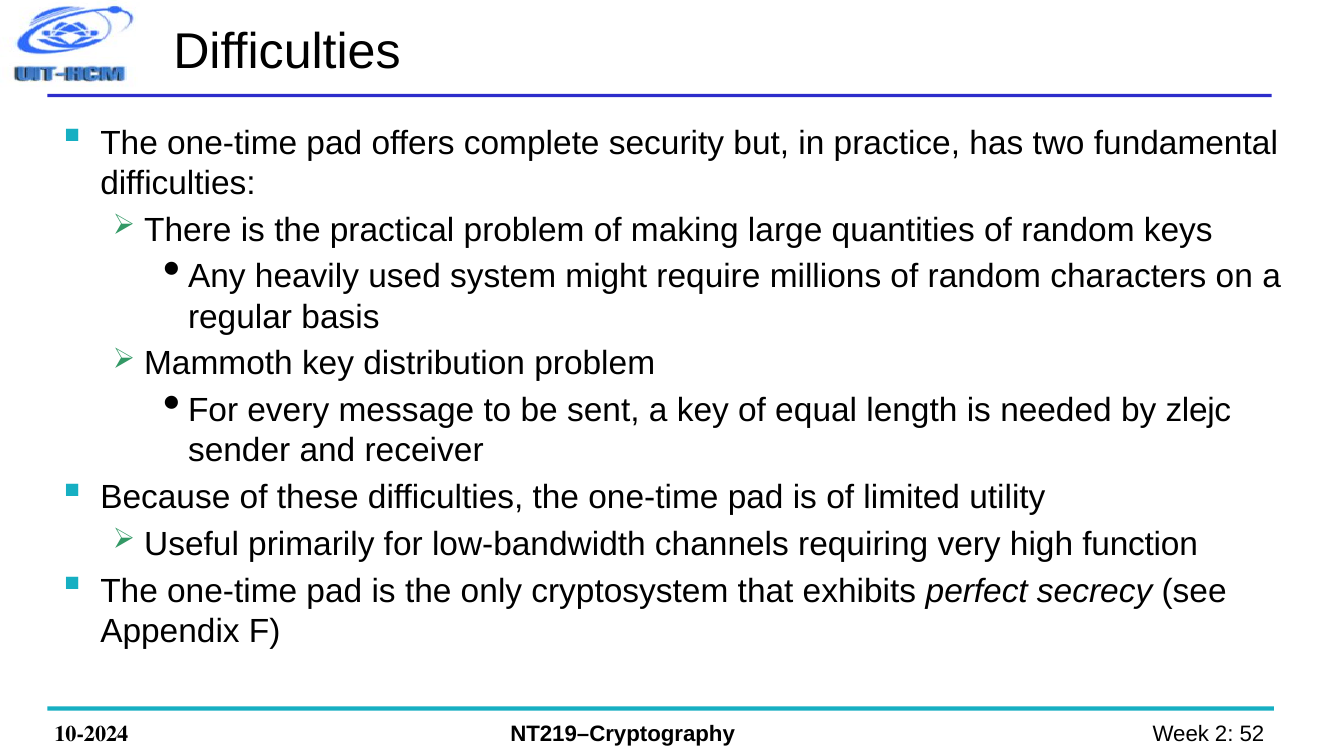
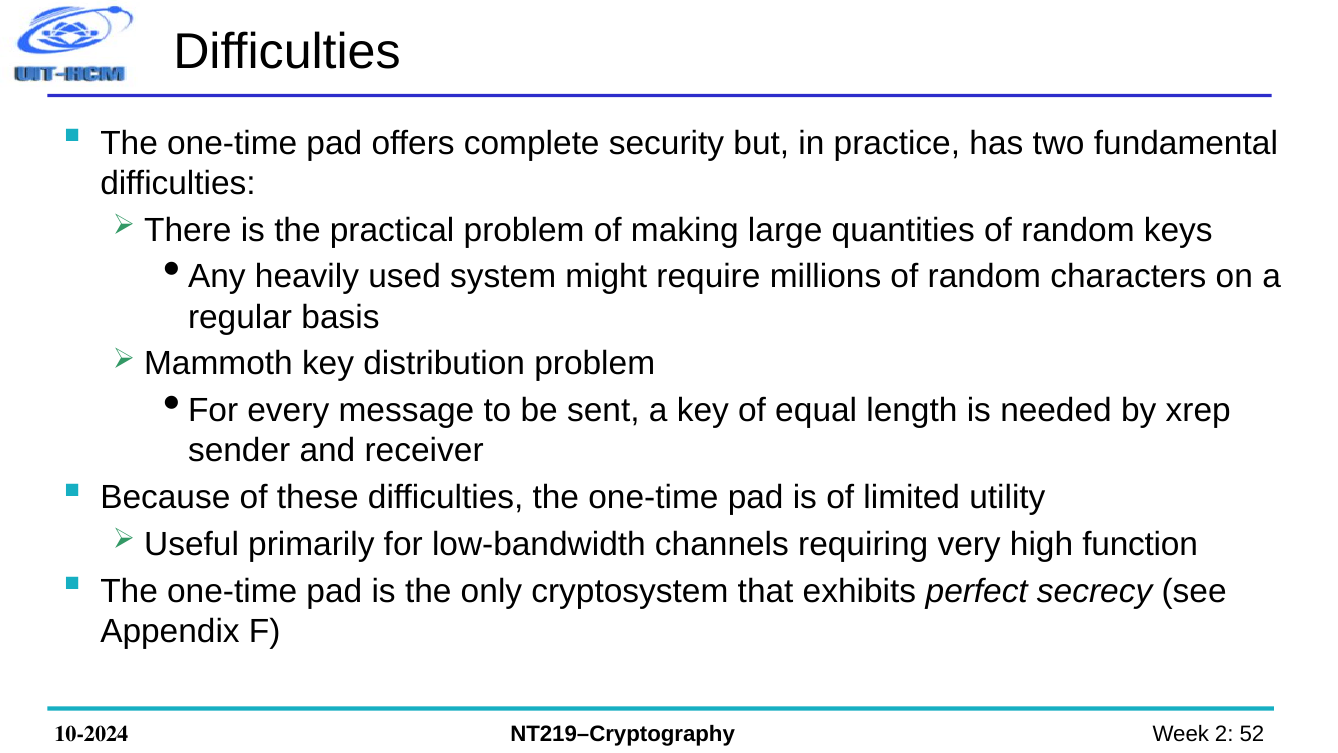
zlejc: zlejc -> xrep
